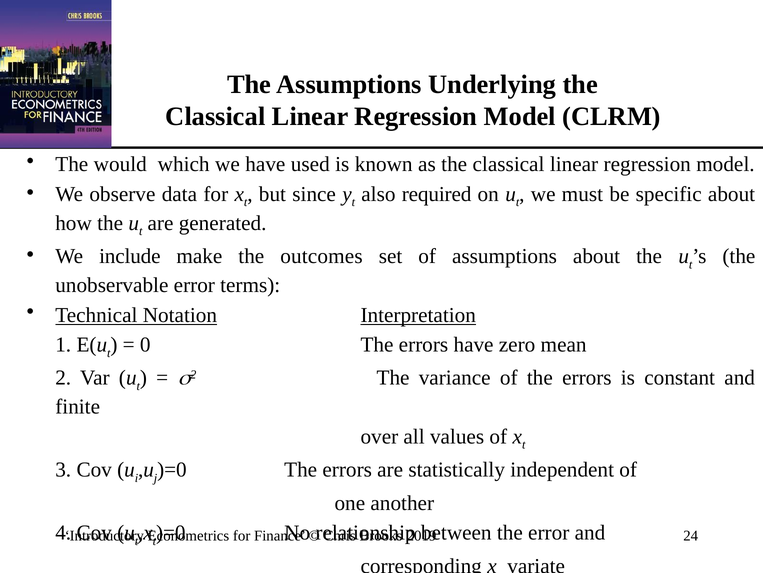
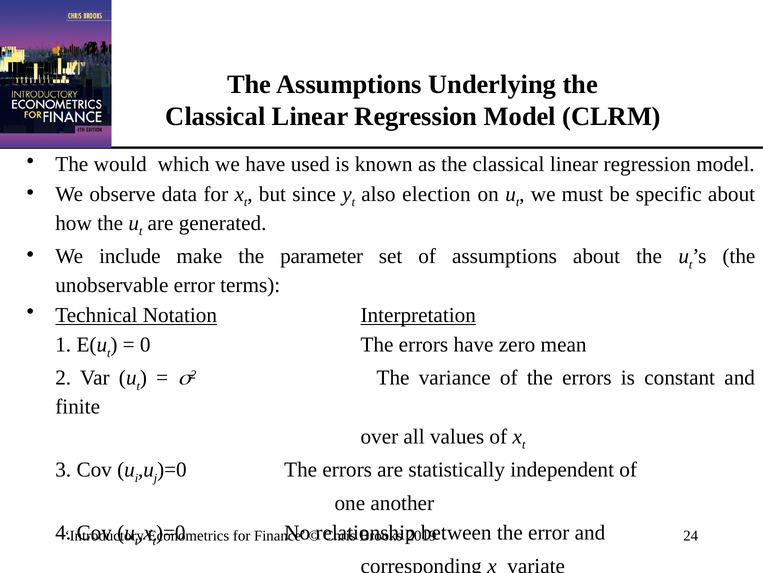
required: required -> election
outcomes: outcomes -> parameter
